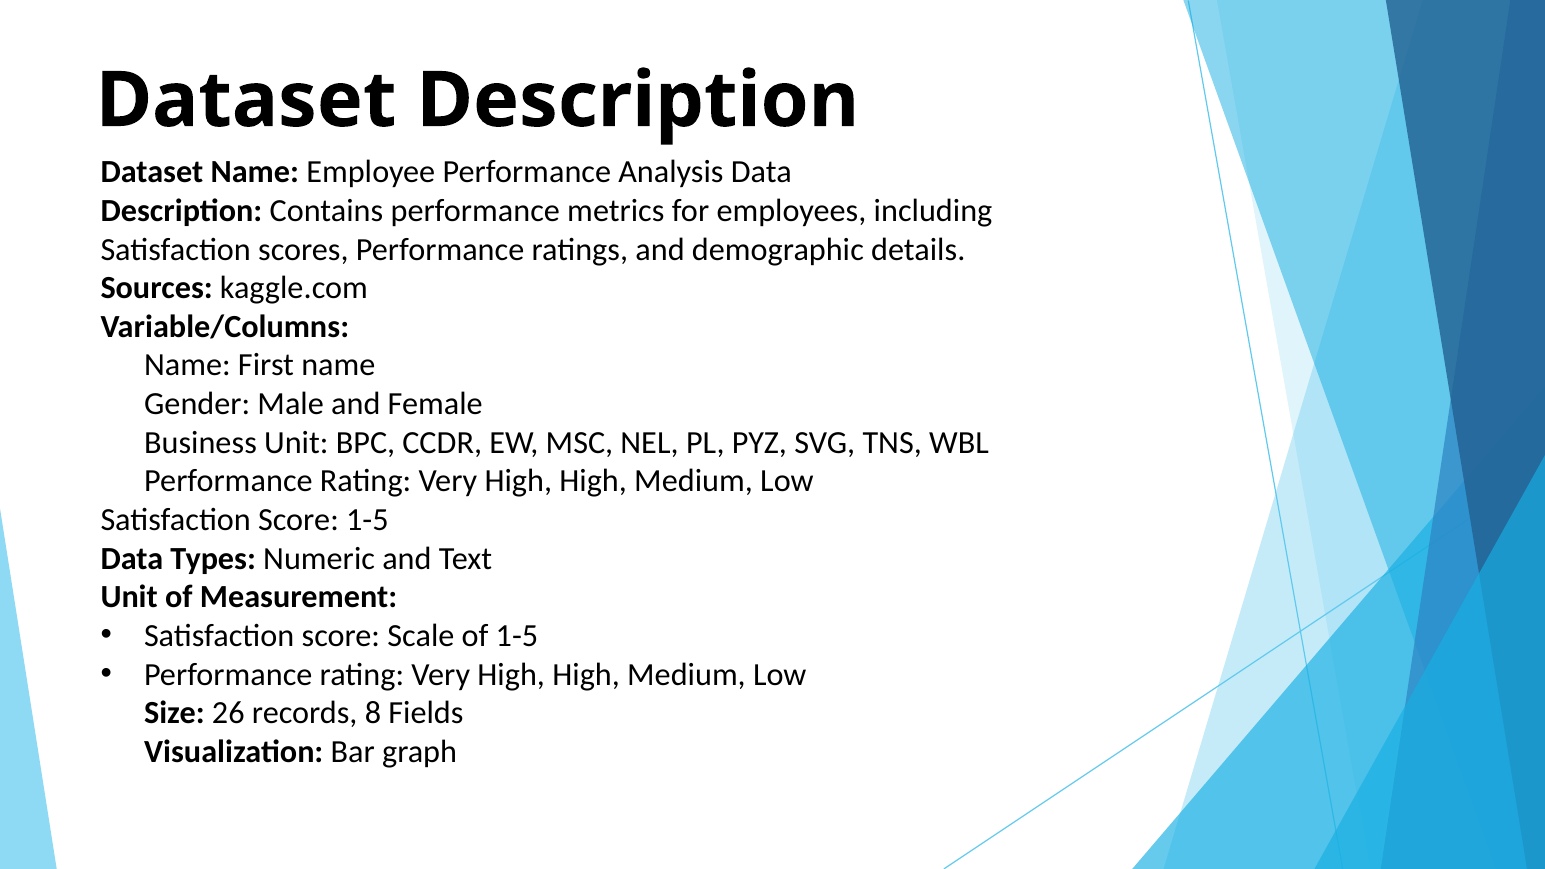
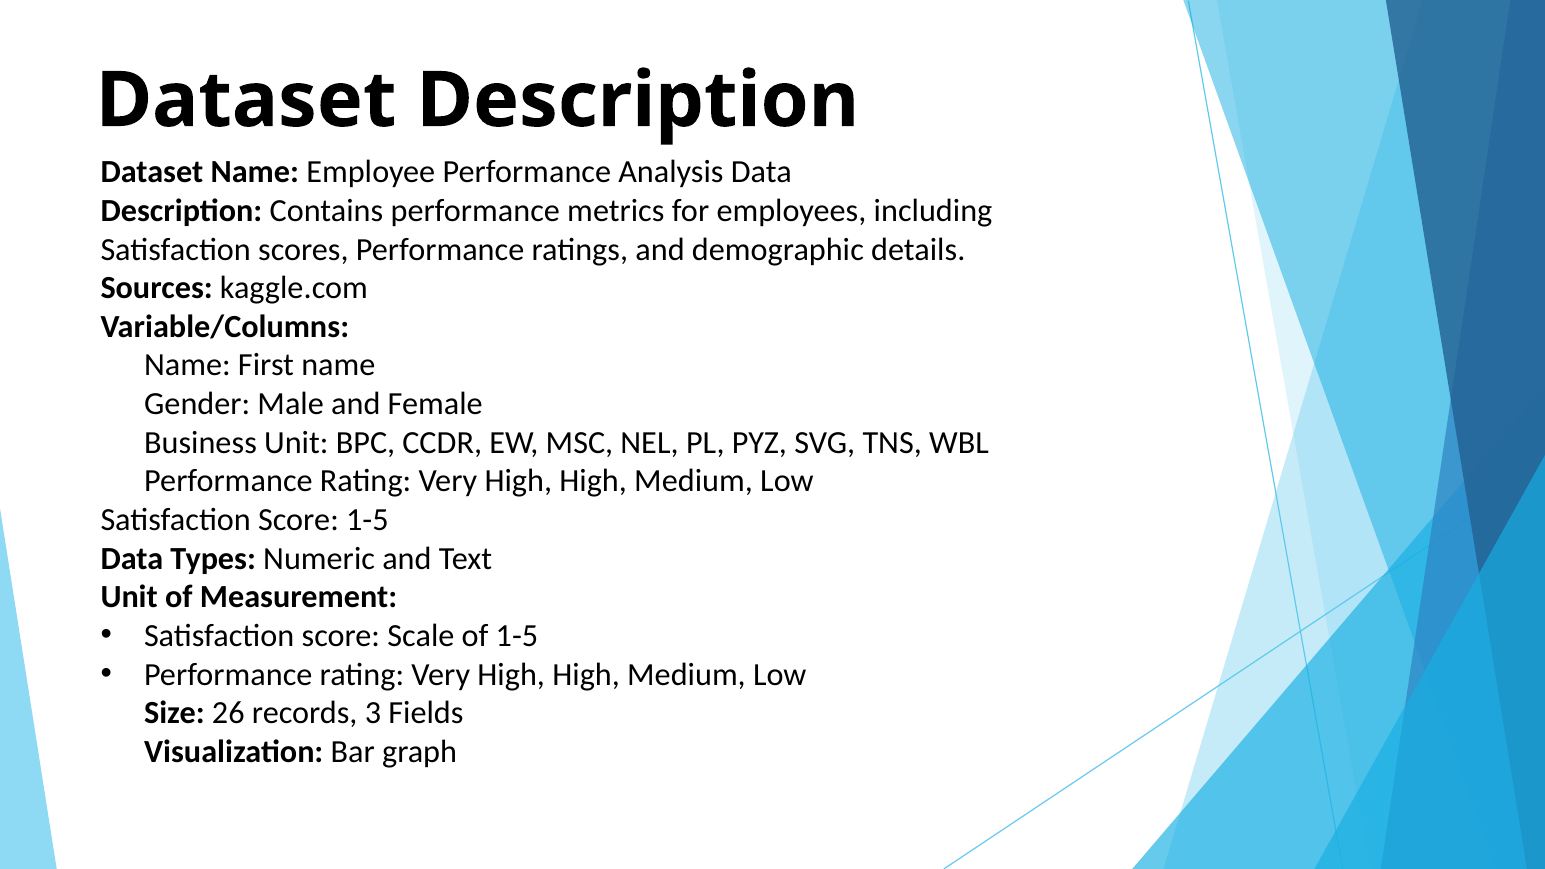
8: 8 -> 3
